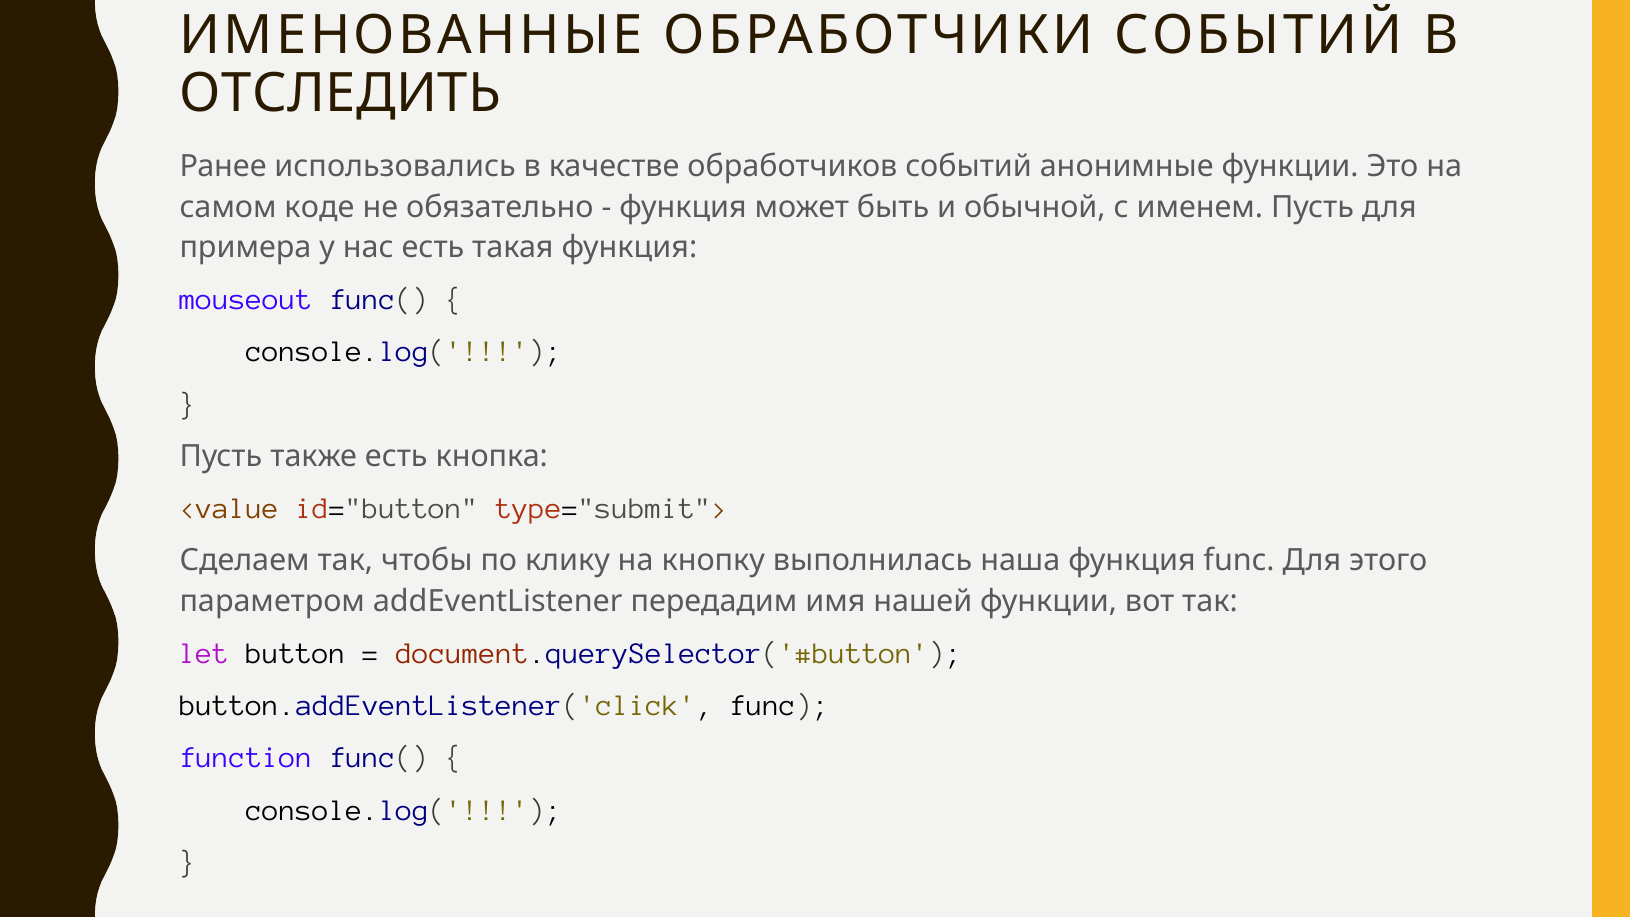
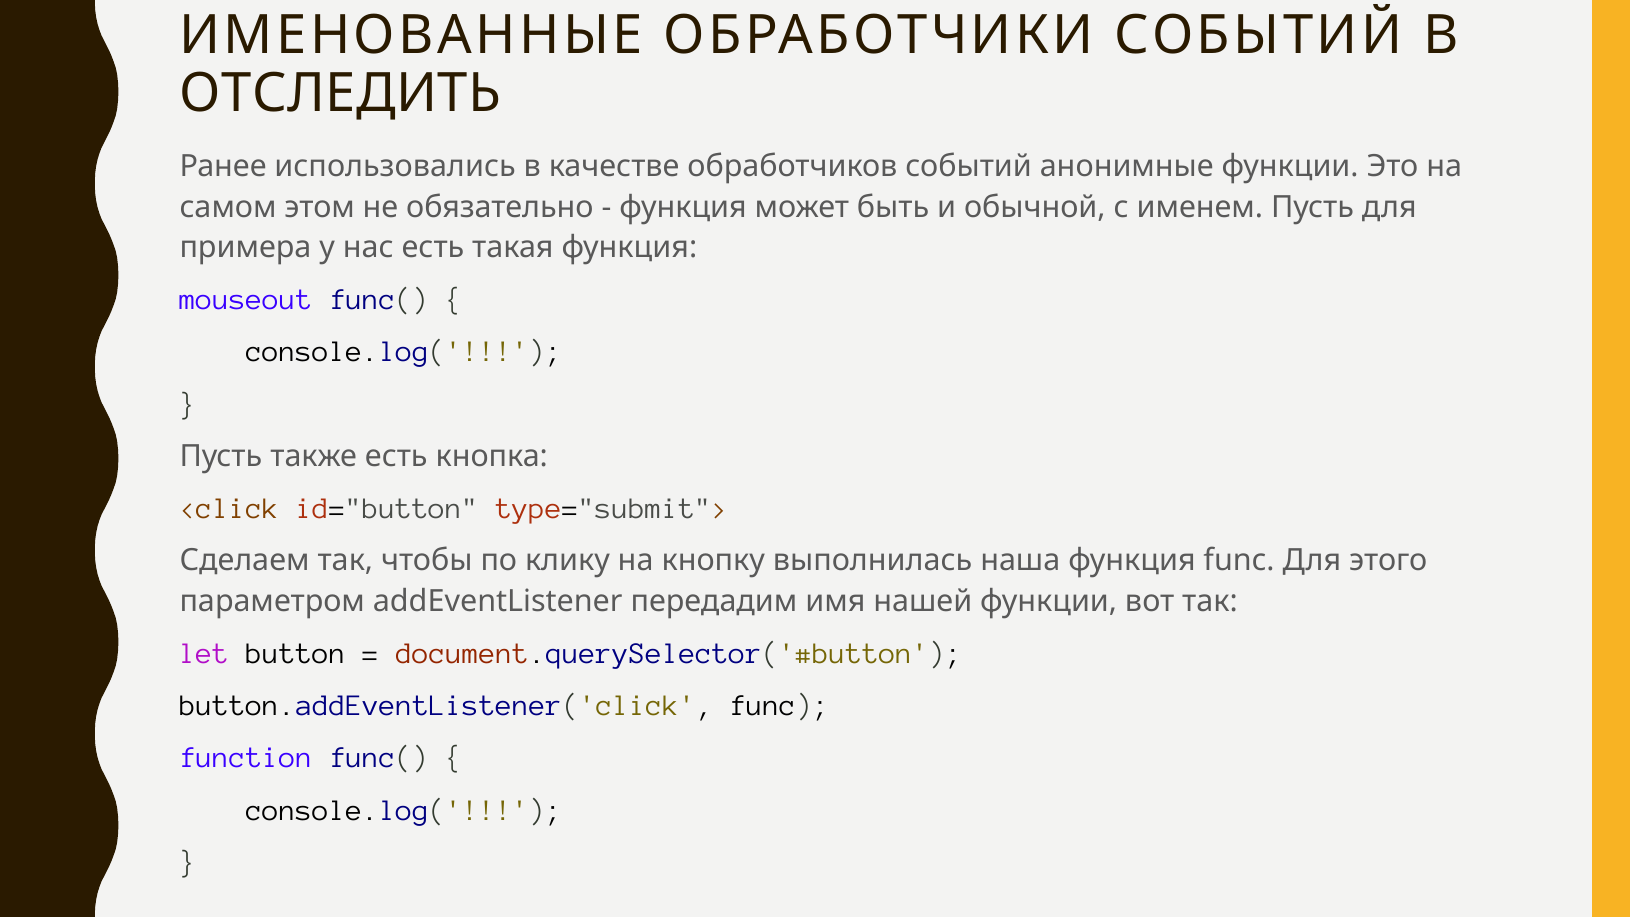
коде: коде -> этом
<value: <value -> <click
